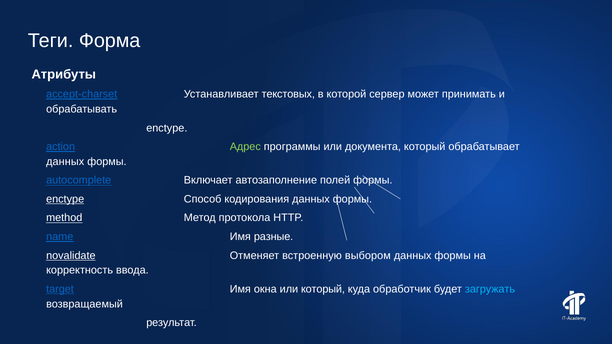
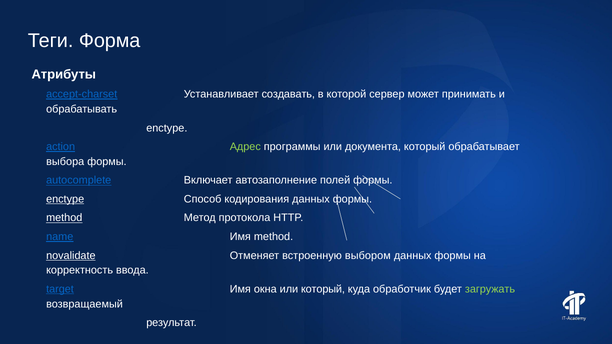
текстовых: текстовых -> создавать
данных at (65, 162): данных -> выбора
Имя разные: разные -> method
загружать colour: light blue -> light green
